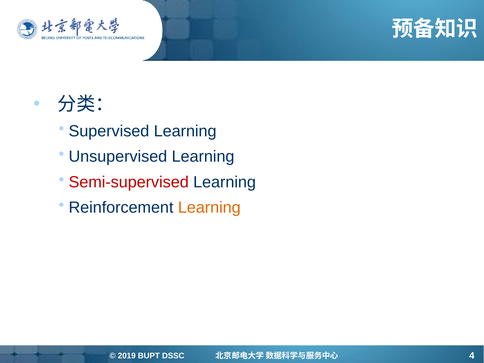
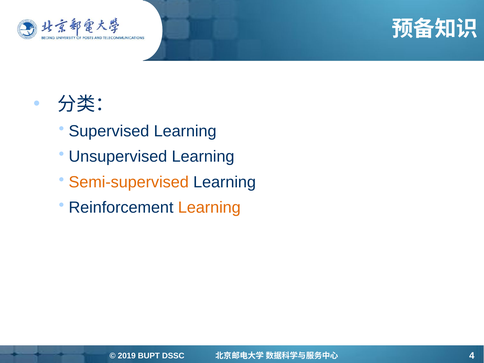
Semi-supervised colour: red -> orange
